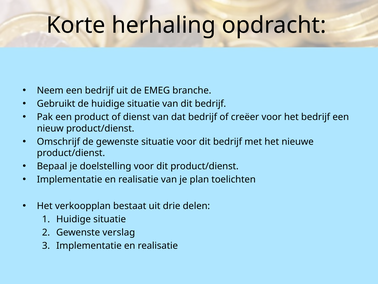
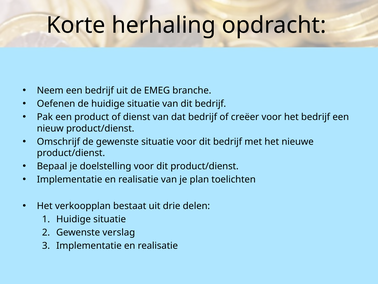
Gebruikt: Gebruikt -> Oefenen
